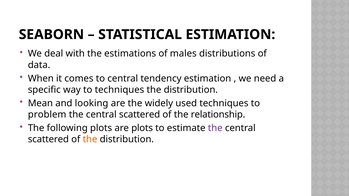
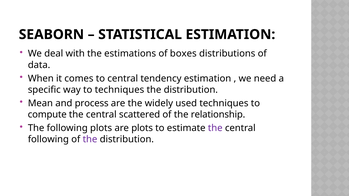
males: males -> boxes
looking: looking -> process
problem: problem -> compute
scattered at (48, 140): scattered -> following
the at (90, 140) colour: orange -> purple
